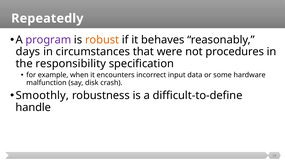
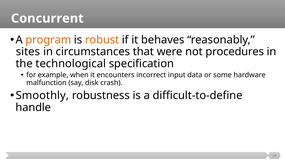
Repeatedly: Repeatedly -> Concurrent
program colour: purple -> orange
days: days -> sites
responsibility: responsibility -> technological
